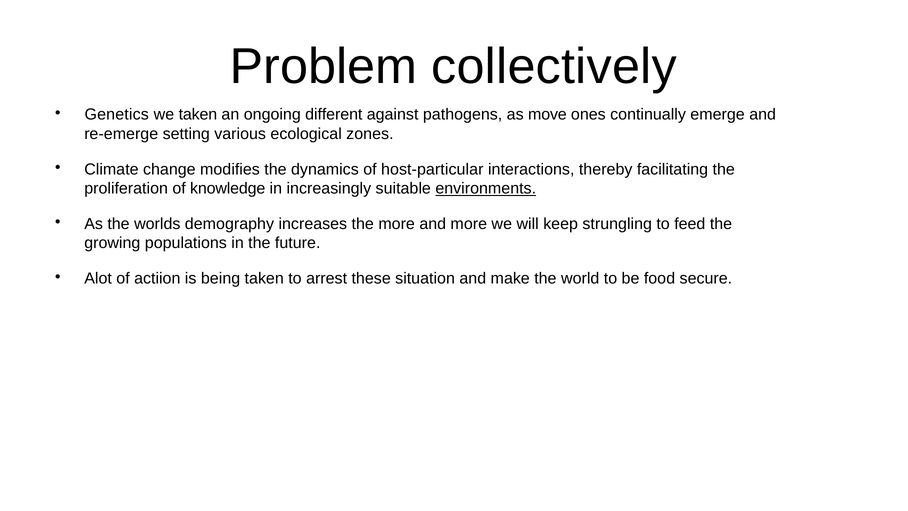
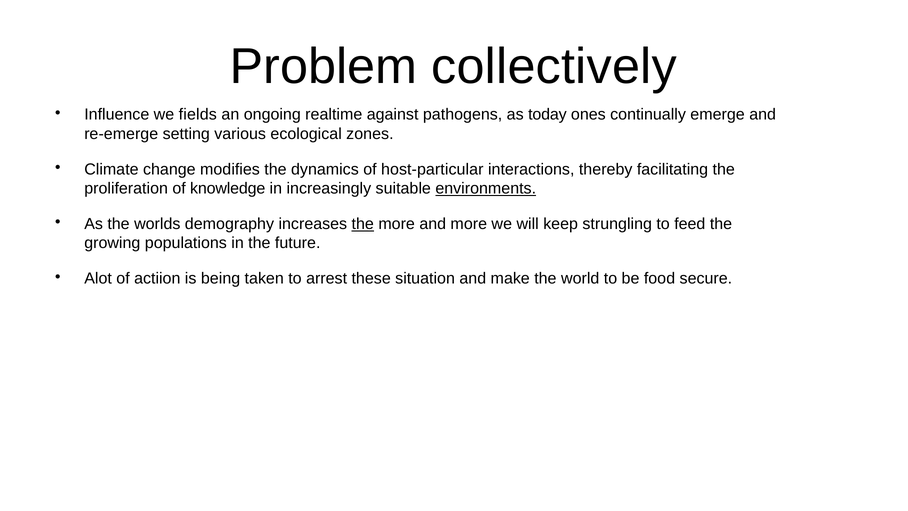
Genetics: Genetics -> Influence
we taken: taken -> fields
different: different -> realtime
move: move -> today
the at (363, 224) underline: none -> present
